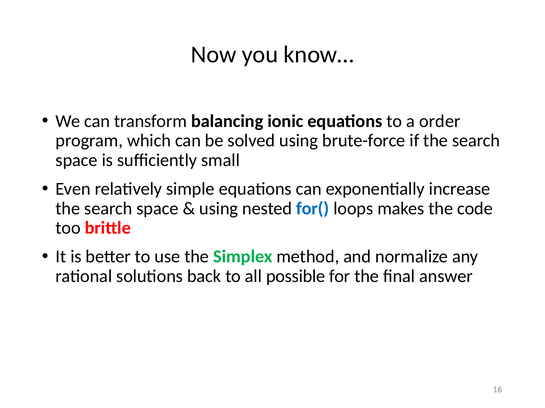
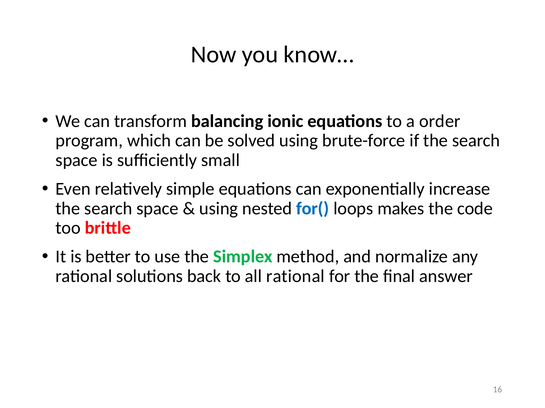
all possible: possible -> rational
